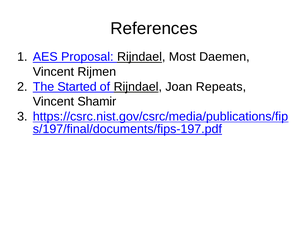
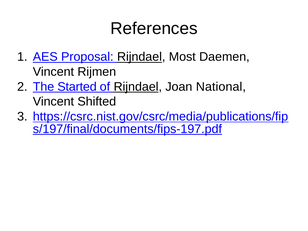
Repeats: Repeats -> National
Shamir: Shamir -> Shifted
